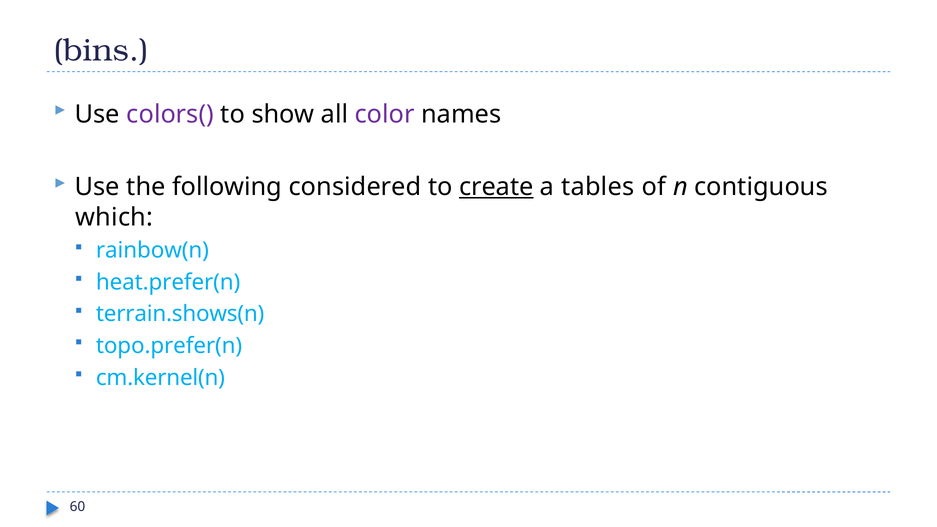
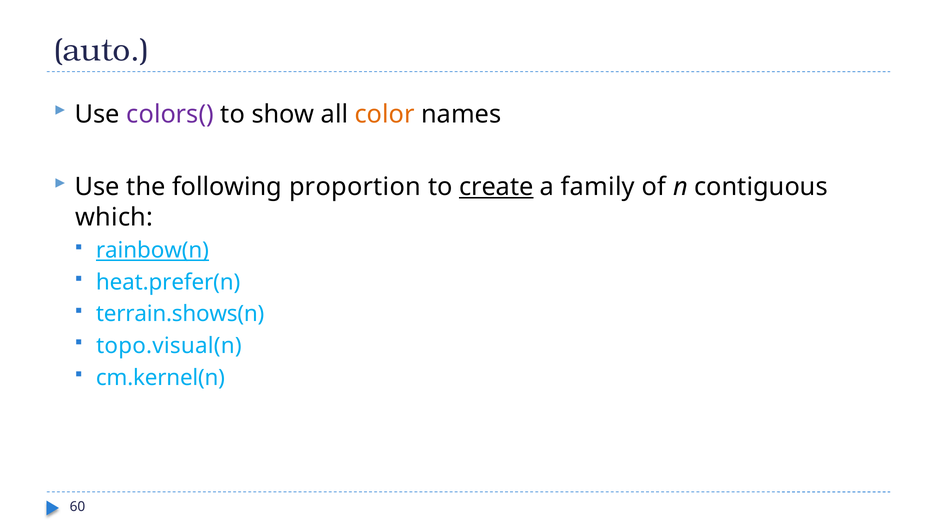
bins: bins -> auto
color colour: purple -> orange
considered: considered -> proportion
tables: tables -> family
rainbow(n underline: none -> present
topo.prefer(n: topo.prefer(n -> topo.visual(n
